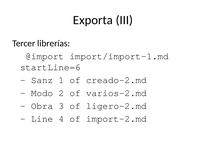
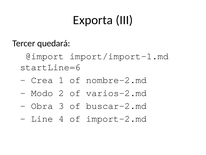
librerías: librerías -> quedará
Sanz: Sanz -> Crea
creado-2.md: creado-2.md -> nombre-2.md
ligero-2.md: ligero-2.md -> buscar-2.md
